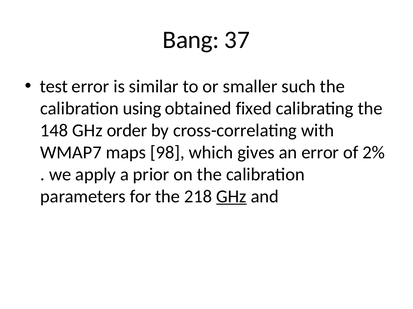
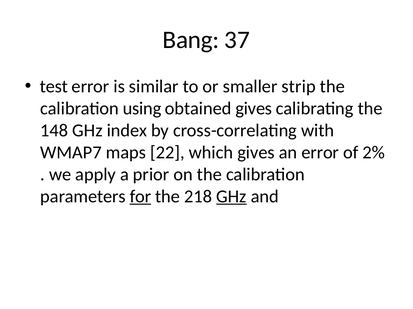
such: such -> strip
obtained fixed: fixed -> gives
order: order -> index
98: 98 -> 22
for underline: none -> present
